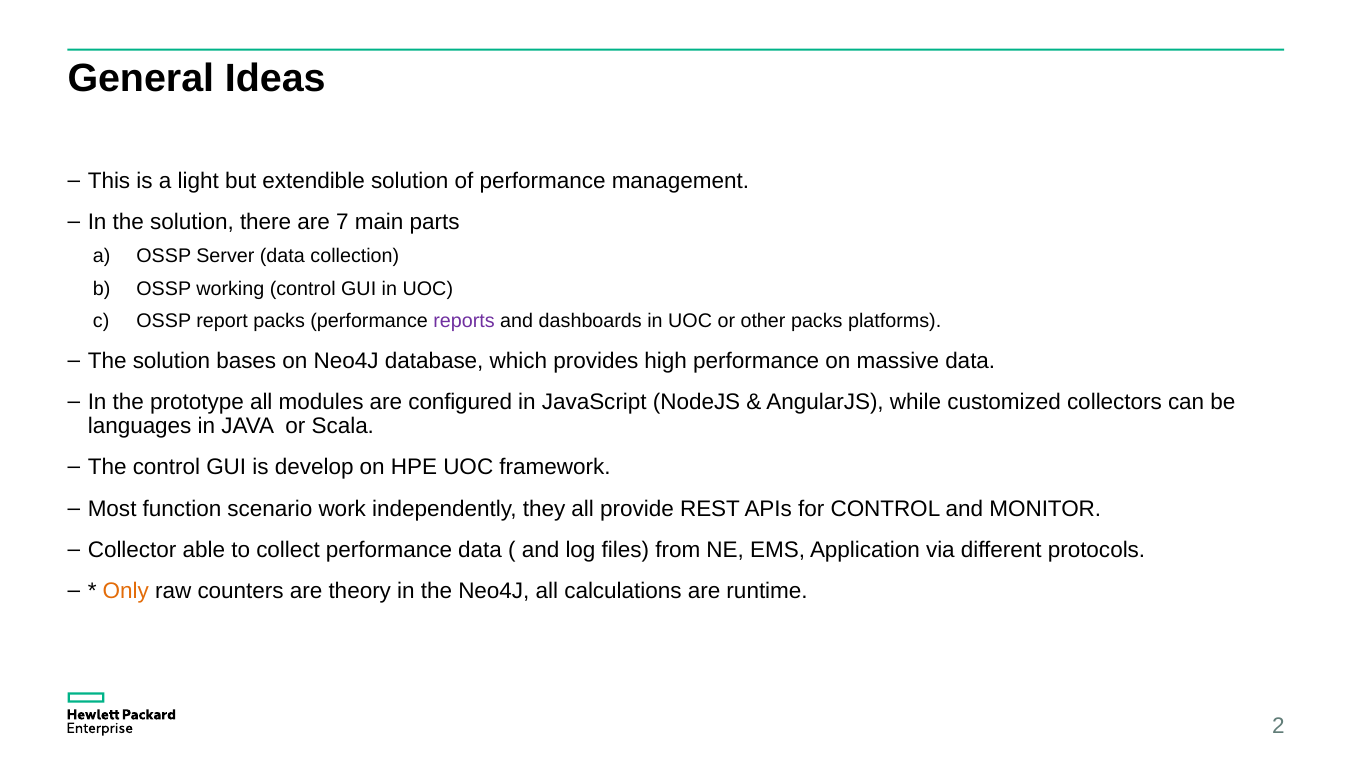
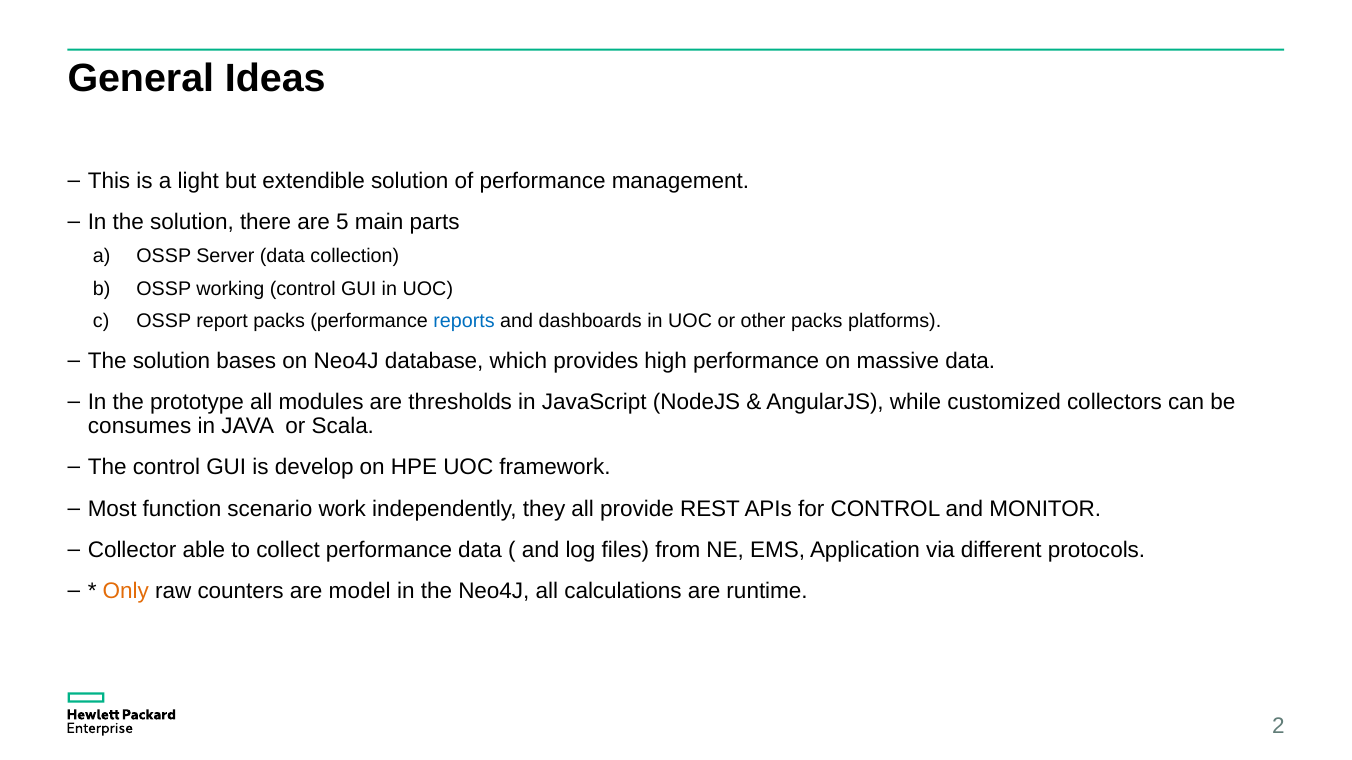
7: 7 -> 5
reports colour: purple -> blue
configured: configured -> thresholds
languages: languages -> consumes
theory: theory -> model
